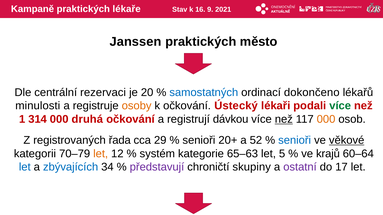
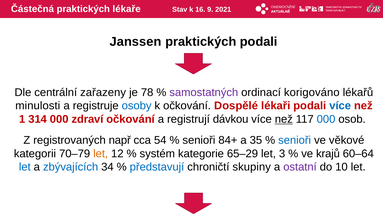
Kampaně: Kampaně -> Částečná
praktických město: město -> podali
rezervaci: rezervaci -> zařazeny
20: 20 -> 78
samostatných colour: blue -> purple
dokončeno: dokončeno -> korigováno
osoby colour: orange -> blue
Ústecký: Ústecký -> Dospělé
více at (340, 106) colour: green -> blue
druhá: druhá -> zdraví
000 at (326, 119) colour: orange -> blue
řada: řada -> např
29: 29 -> 54
20+: 20+ -> 84+
52: 52 -> 35
věkové underline: present -> none
65–63: 65–63 -> 65–29
5: 5 -> 3
představují colour: purple -> blue
17: 17 -> 10
